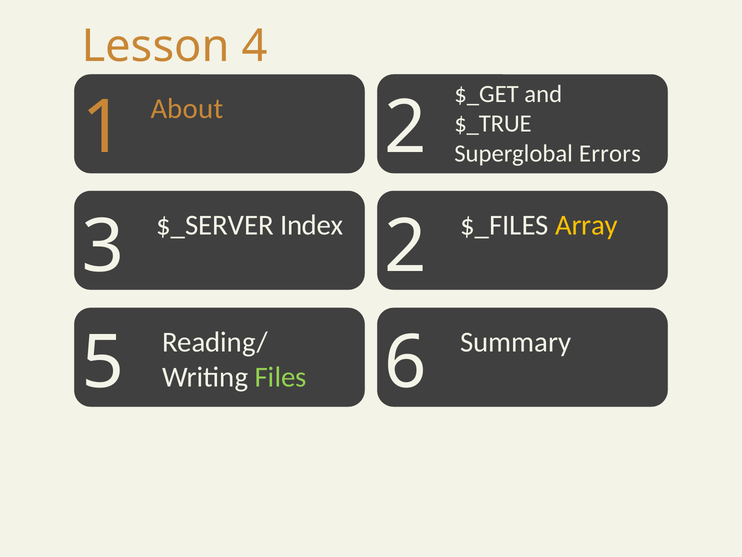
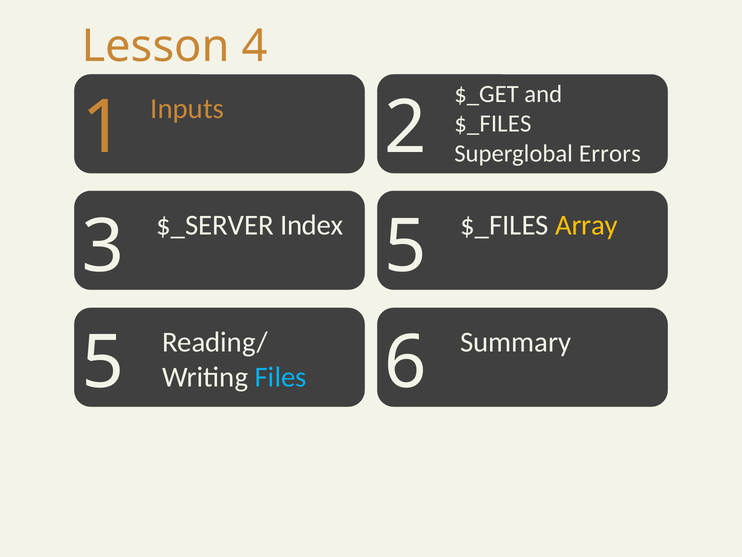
About: About -> Inputs
$_TRUE at (493, 124): $_TRUE -> $_FILES
3 2: 2 -> 5
Files colour: light green -> light blue
